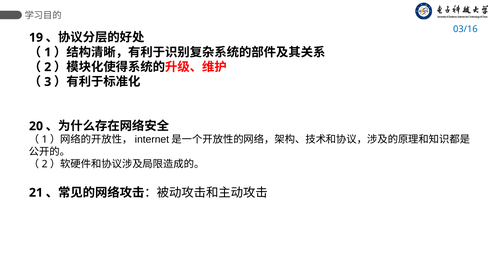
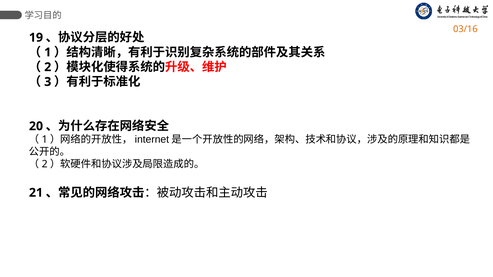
03/16 colour: blue -> orange
